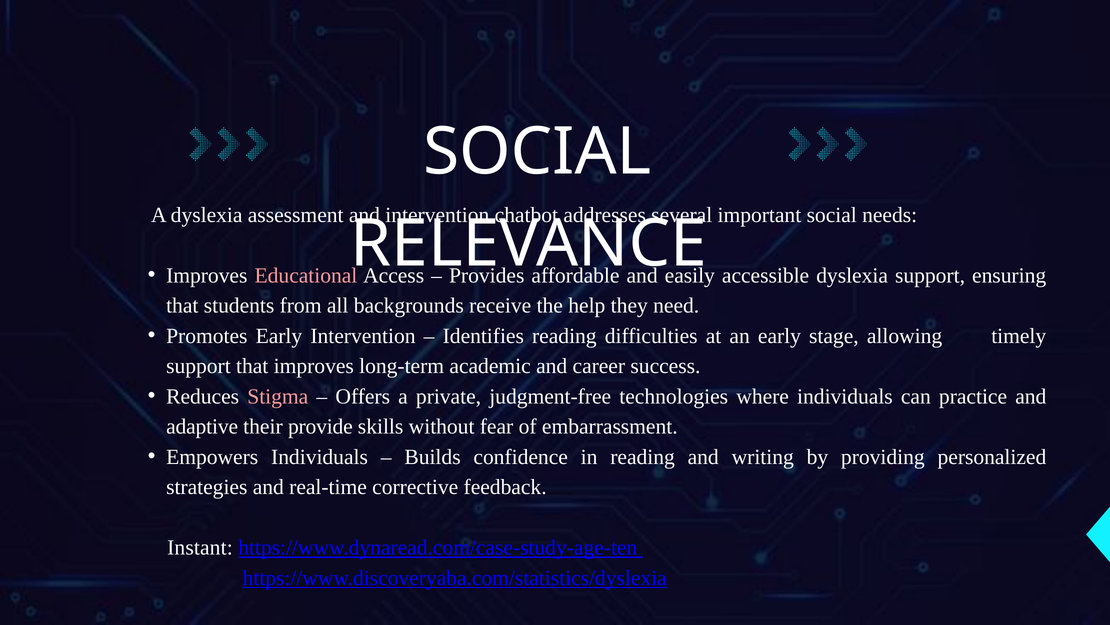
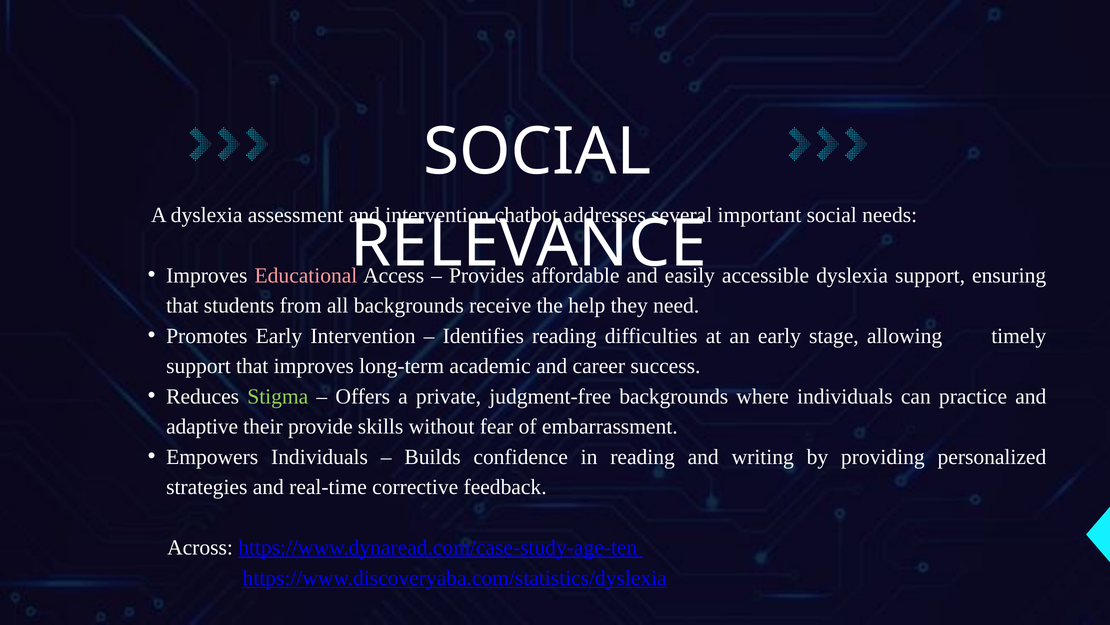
Stigma colour: pink -> light green
judgment-free technologies: technologies -> backgrounds
Instant: Instant -> Across
